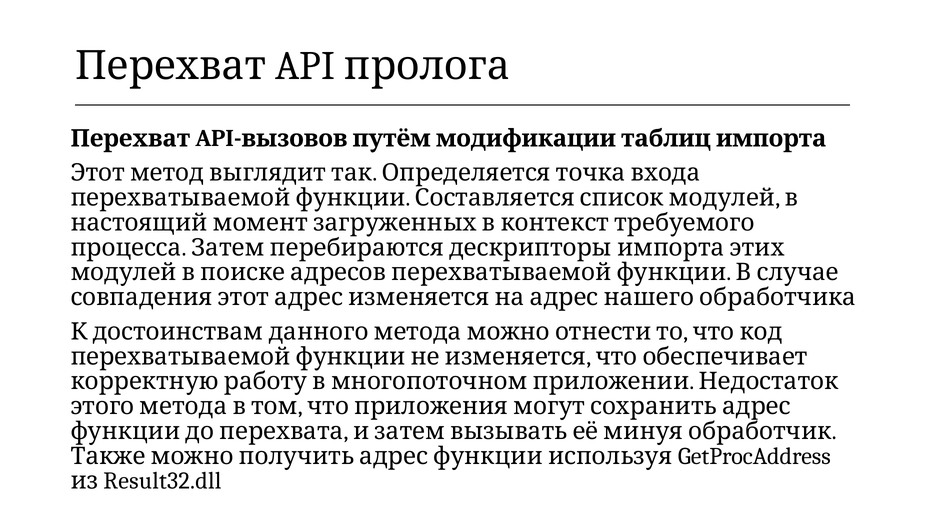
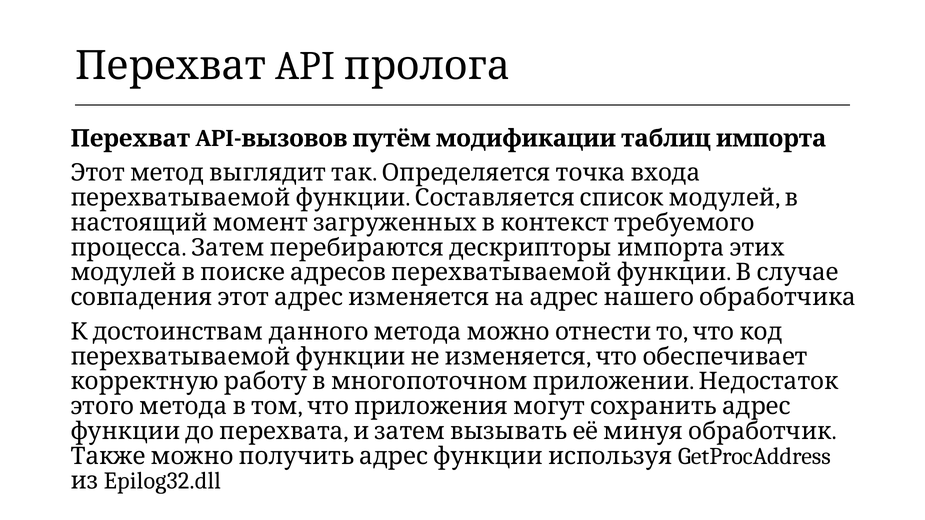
Result32.dll: Result32.dll -> Epilog32.dll
